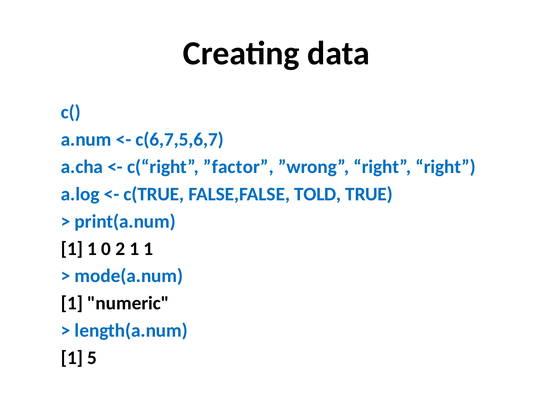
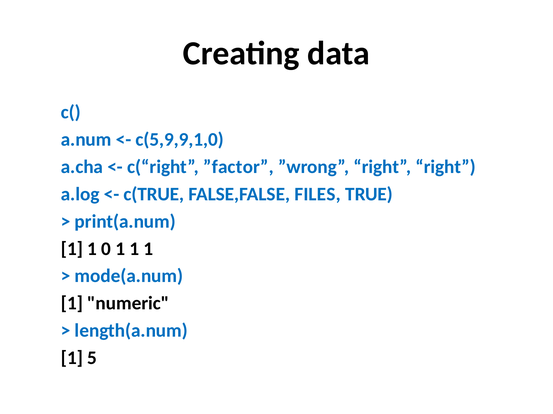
c(6,7,5,6,7: c(6,7,5,6,7 -> c(5,9,9,1,0
TOLD: TOLD -> FILES
0 2: 2 -> 1
